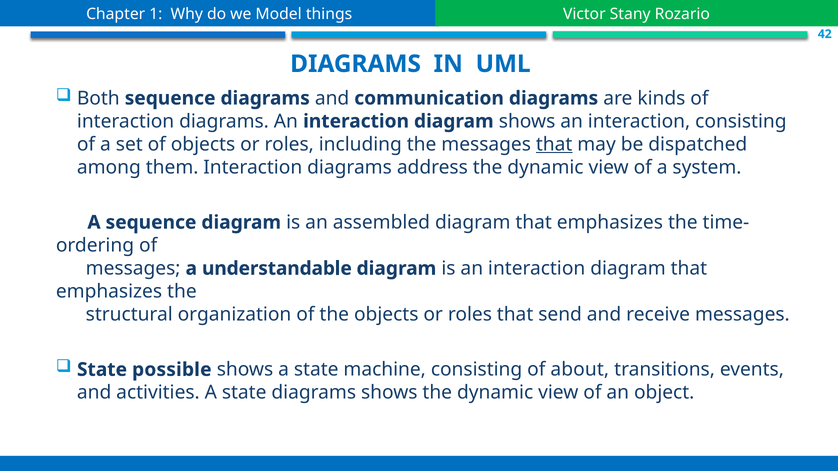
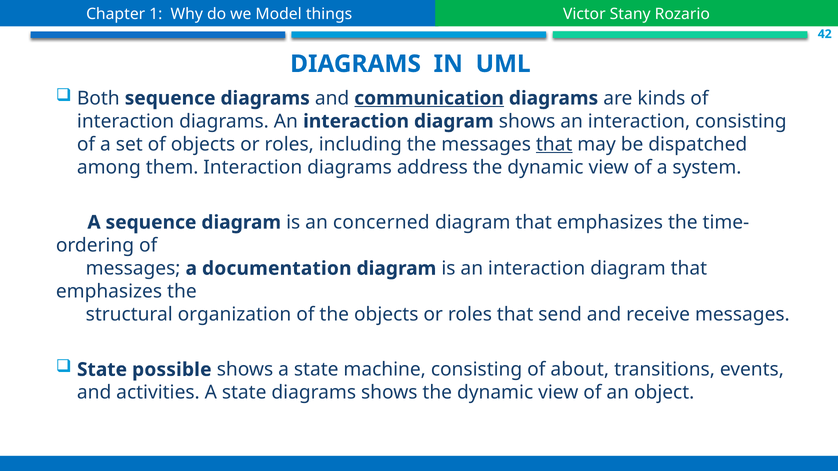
communication underline: none -> present
assembled: assembled -> concerned
understandable: understandable -> documentation
